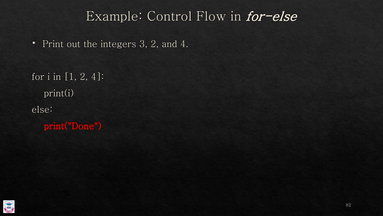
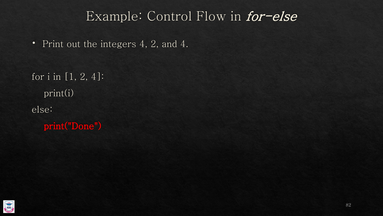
integers 3: 3 -> 4
